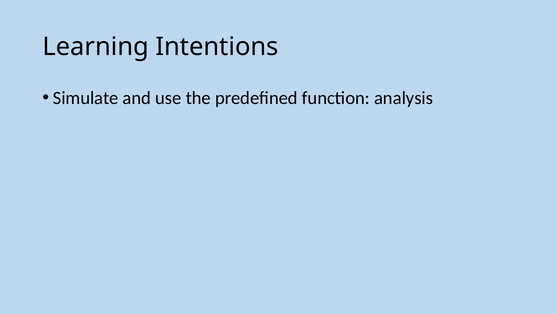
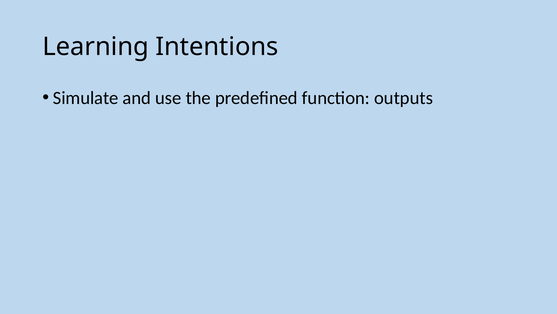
analysis: analysis -> outputs
